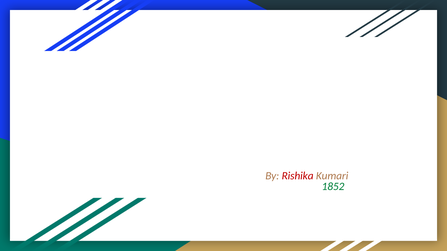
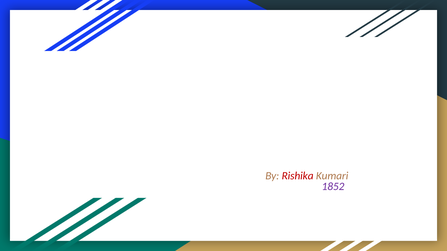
1852 colour: green -> purple
